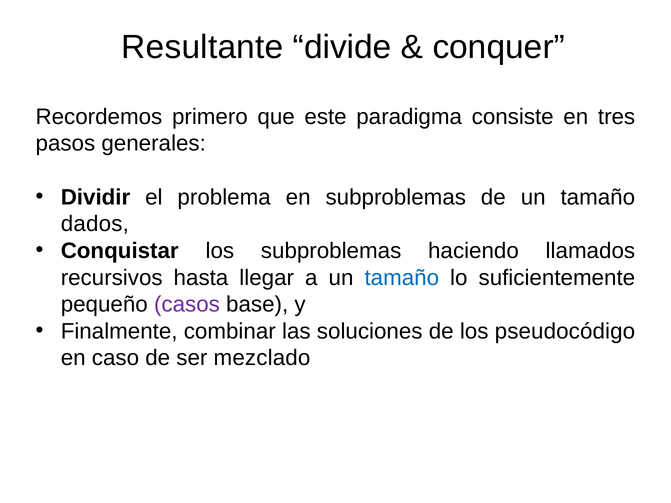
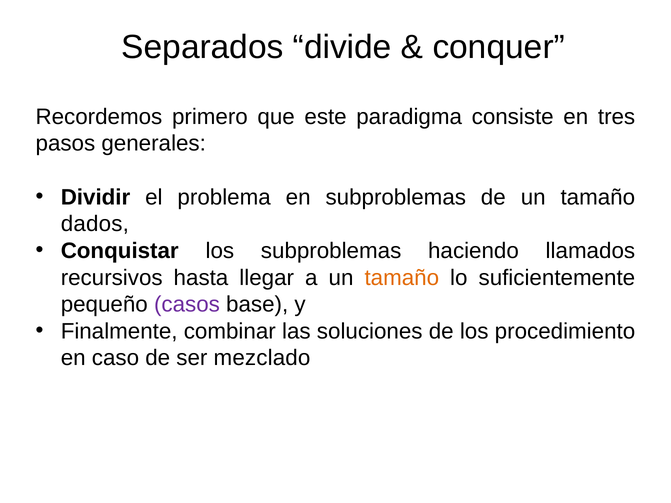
Resultante: Resultante -> Separados
tamaño at (402, 278) colour: blue -> orange
pseudocódigo: pseudocódigo -> procedimiento
